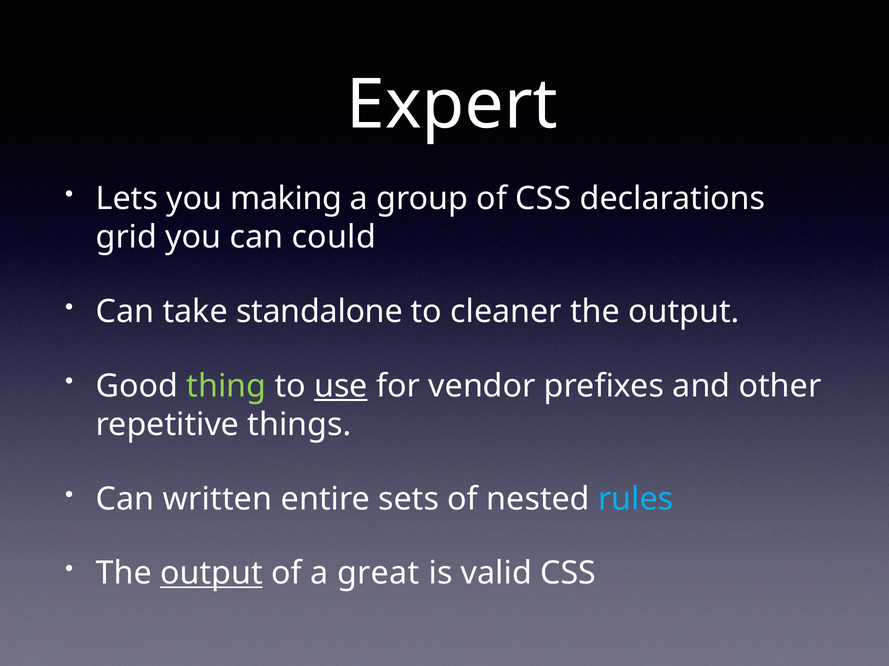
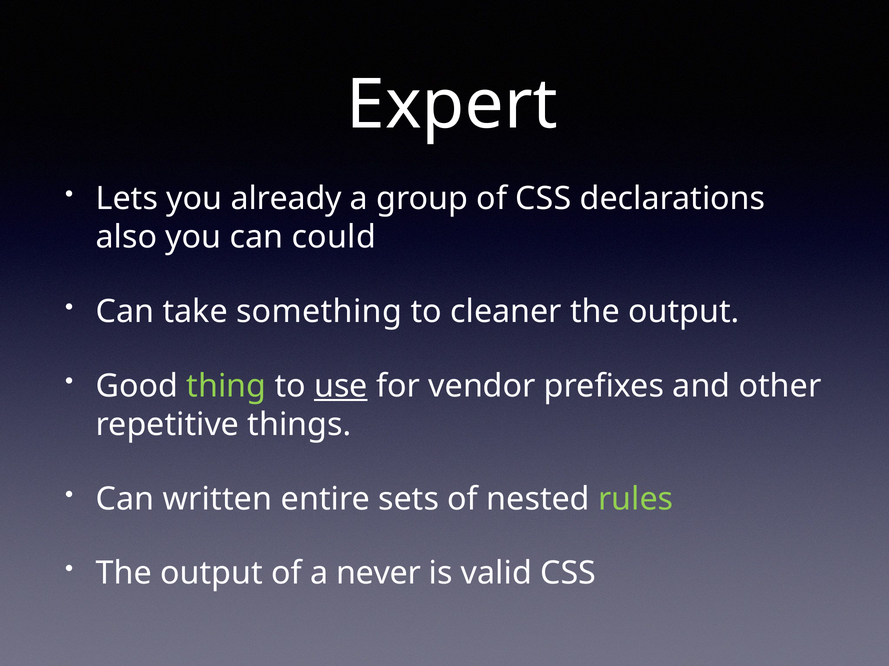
making: making -> already
grid: grid -> also
standalone: standalone -> something
rules colour: light blue -> light green
output at (211, 574) underline: present -> none
great: great -> never
